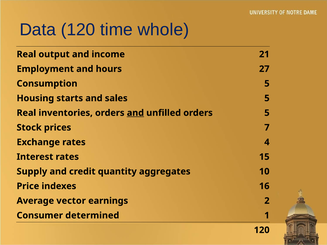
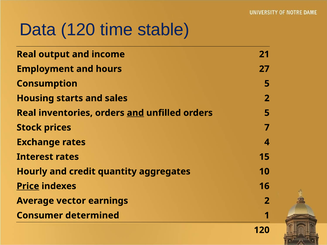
whole: whole -> stable
sales 5: 5 -> 2
Supply: Supply -> Hourly
Price underline: none -> present
